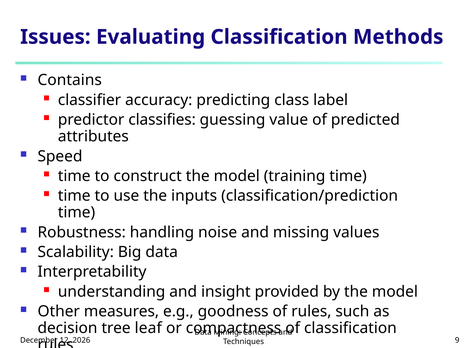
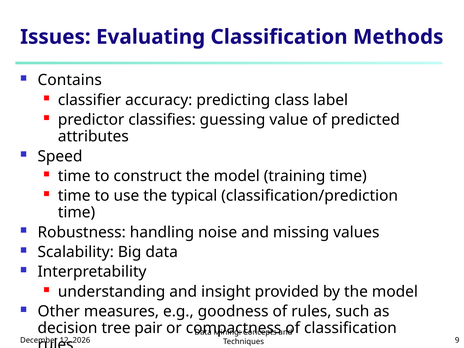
inputs: inputs -> typical
leaf: leaf -> pair
